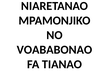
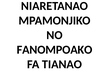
VOABABONAO: VOABABONAO -> FANOMPOAKO
